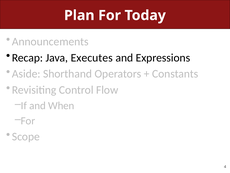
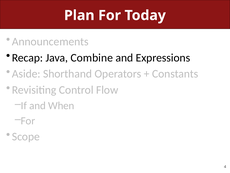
Executes: Executes -> Combine
